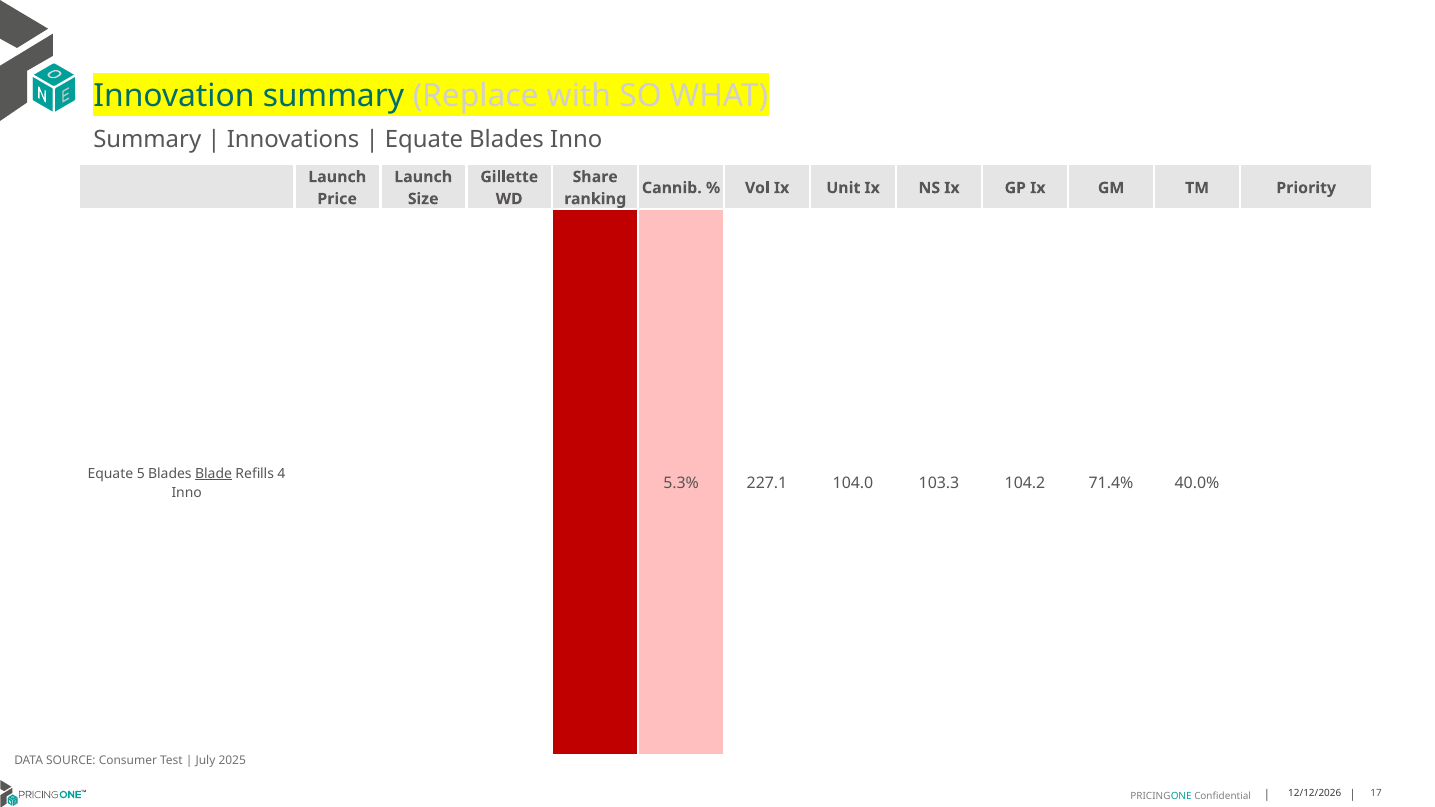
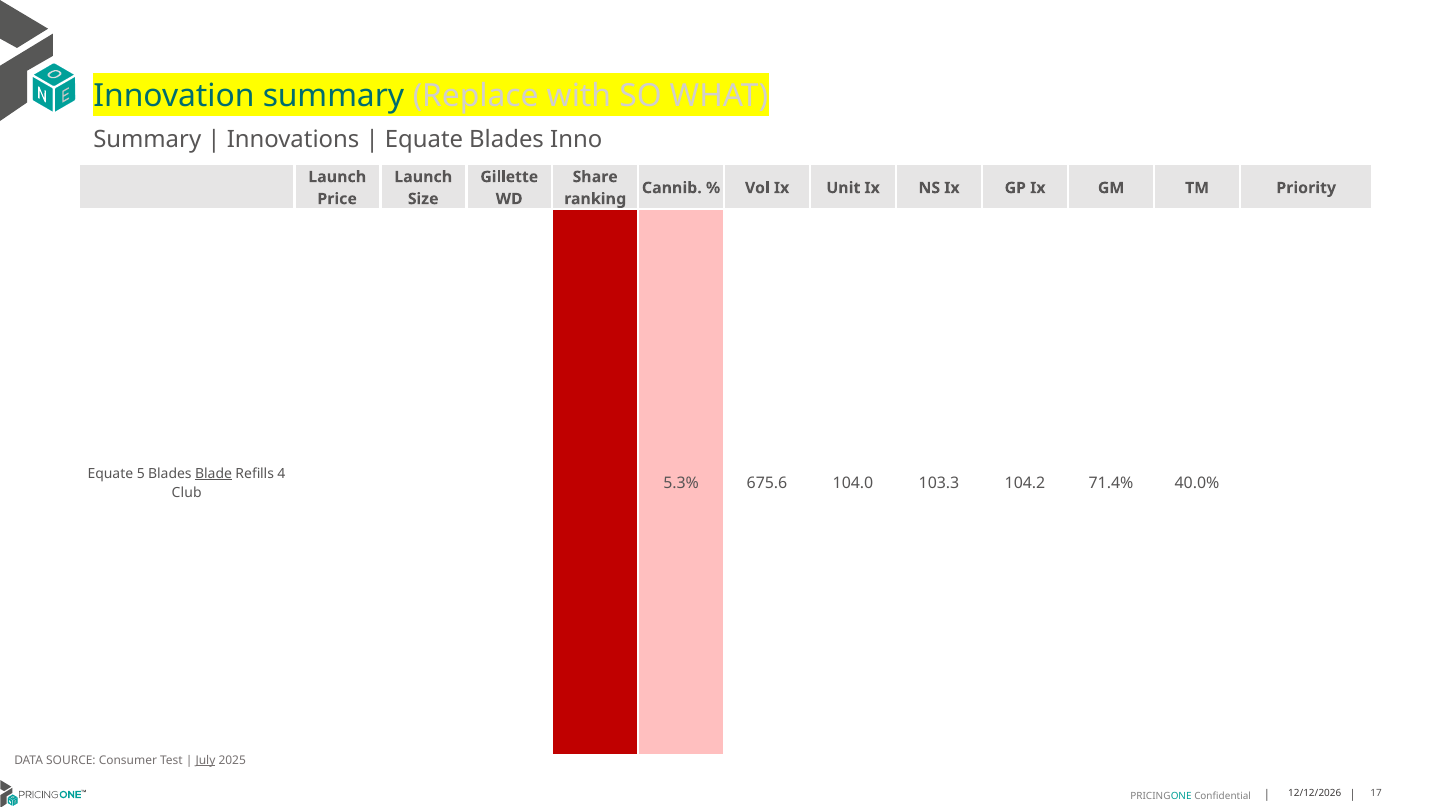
227.1: 227.1 -> 675.6
Inno at (187, 493): Inno -> Club
July underline: none -> present
